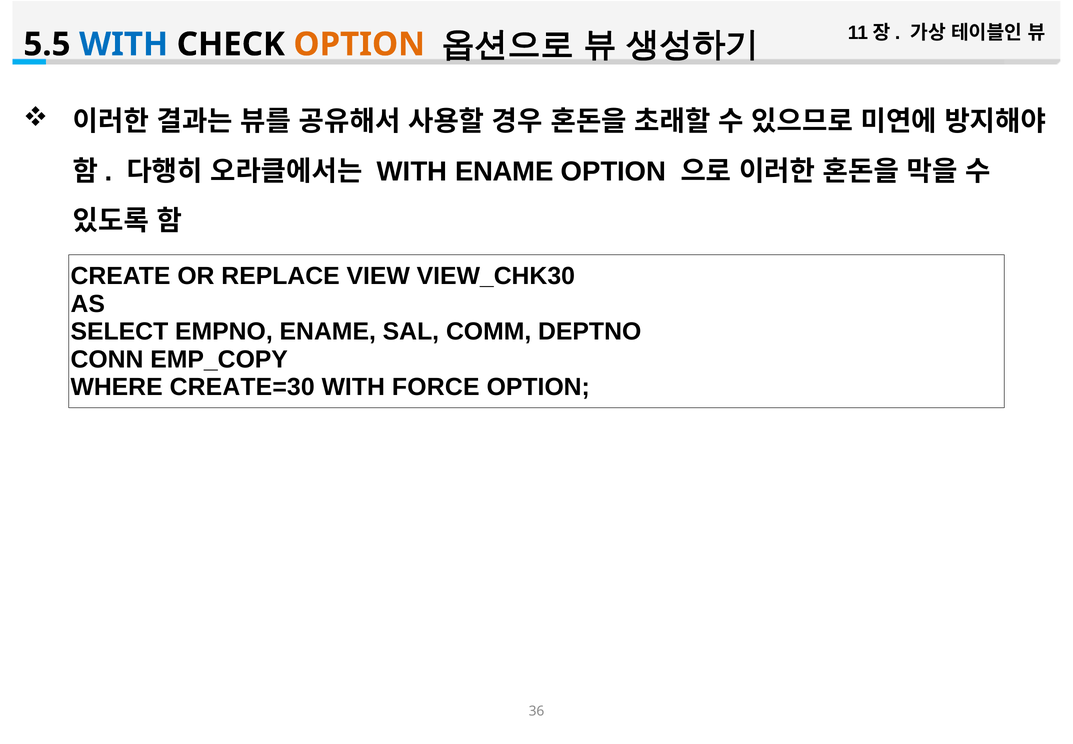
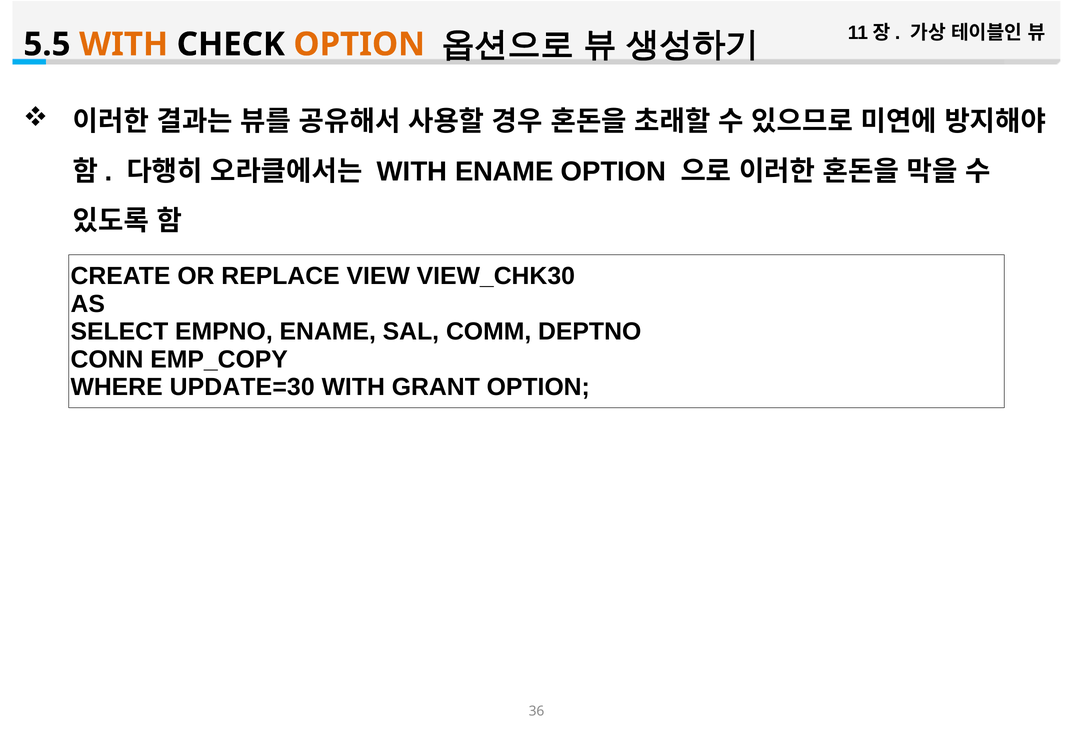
WITH at (124, 44) colour: blue -> orange
CREATE=30: CREATE=30 -> UPDATE=30
FORCE: FORCE -> GRANT
